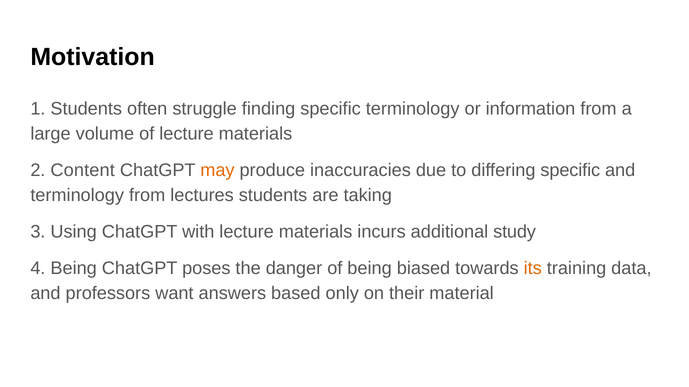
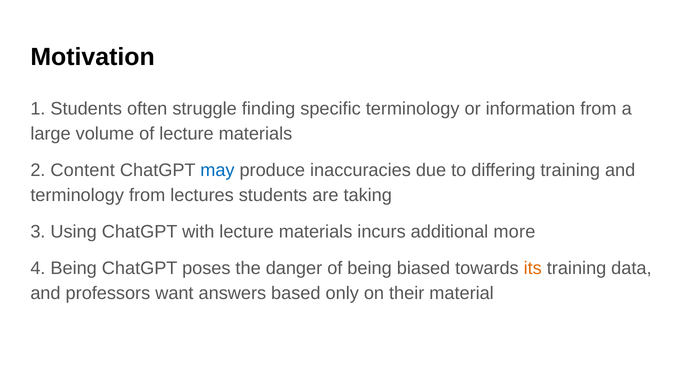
may colour: orange -> blue
differing specific: specific -> training
study: study -> more
